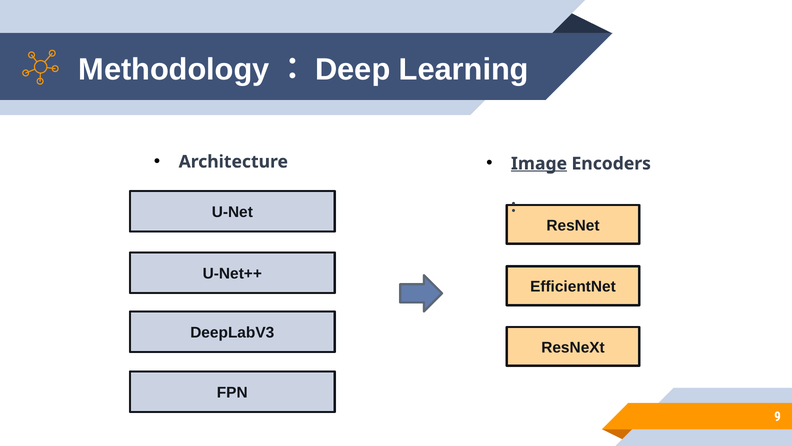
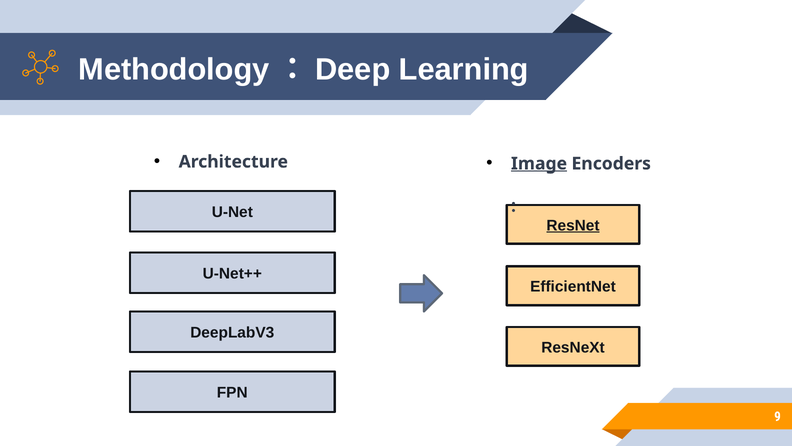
ResNet underline: none -> present
